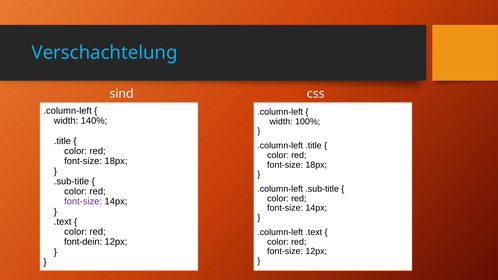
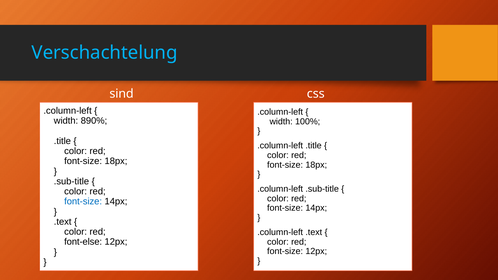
140%: 140% -> 890%
font-size at (83, 202) colour: purple -> blue
font-dein: font-dein -> font-else
